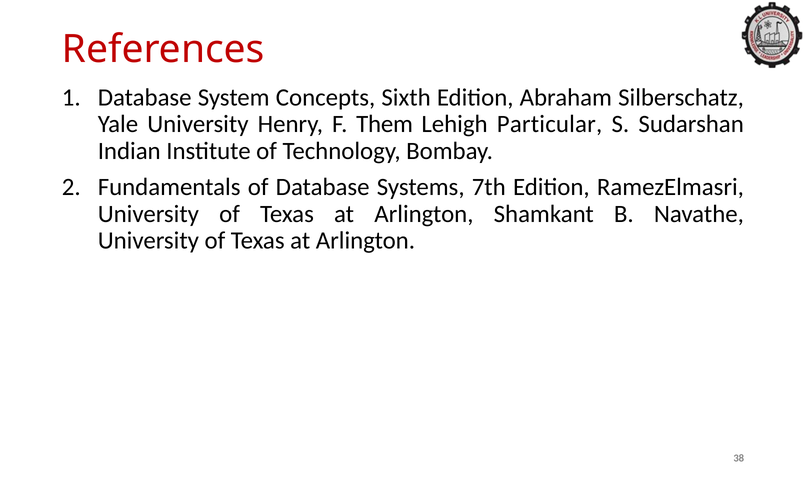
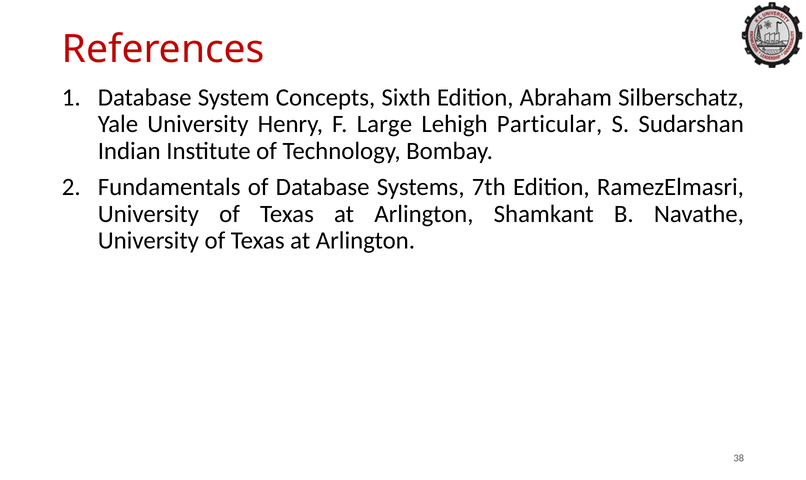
Them: Them -> Large
